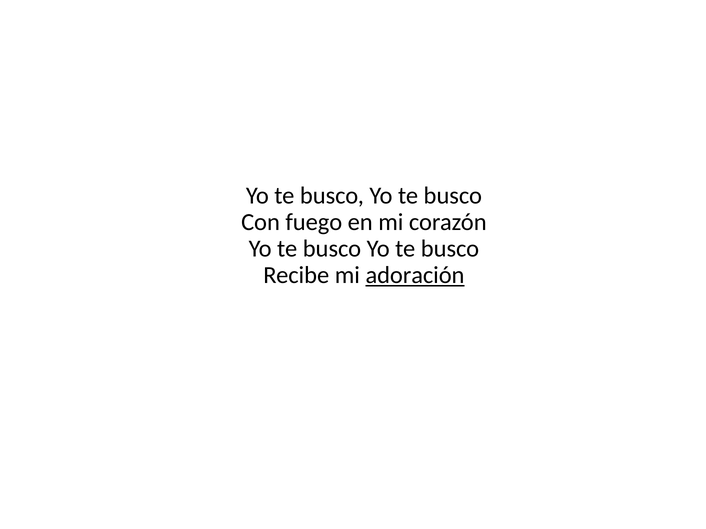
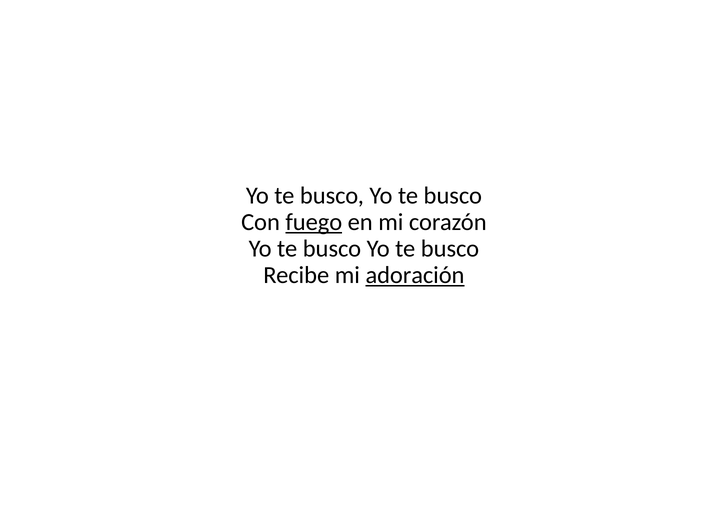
fuego underline: none -> present
